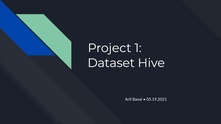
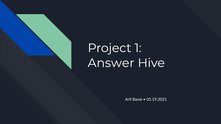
Dataset: Dataset -> Answer
